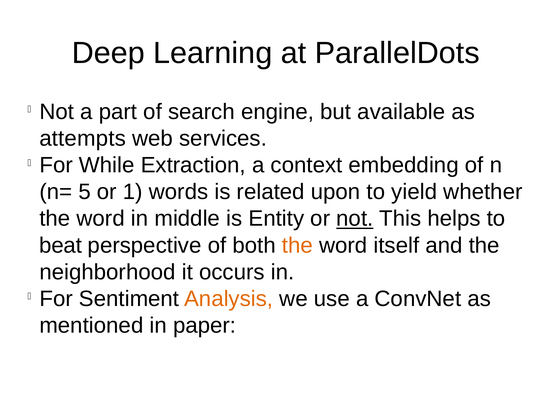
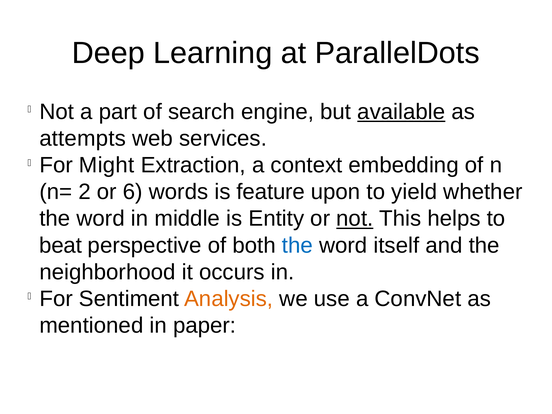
available underline: none -> present
While: While -> Might
5: 5 -> 2
1: 1 -> 6
related: related -> feature
the at (297, 245) colour: orange -> blue
